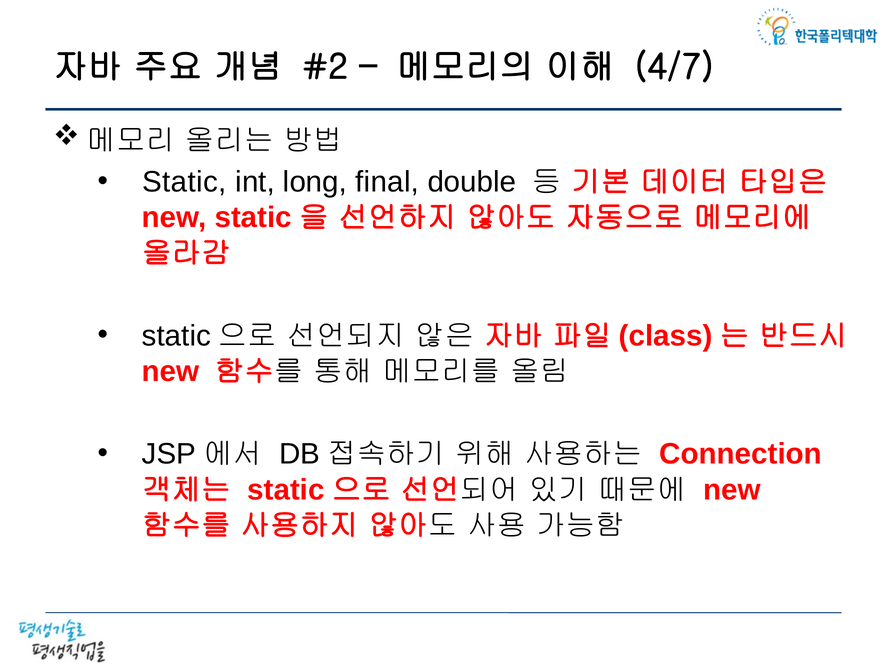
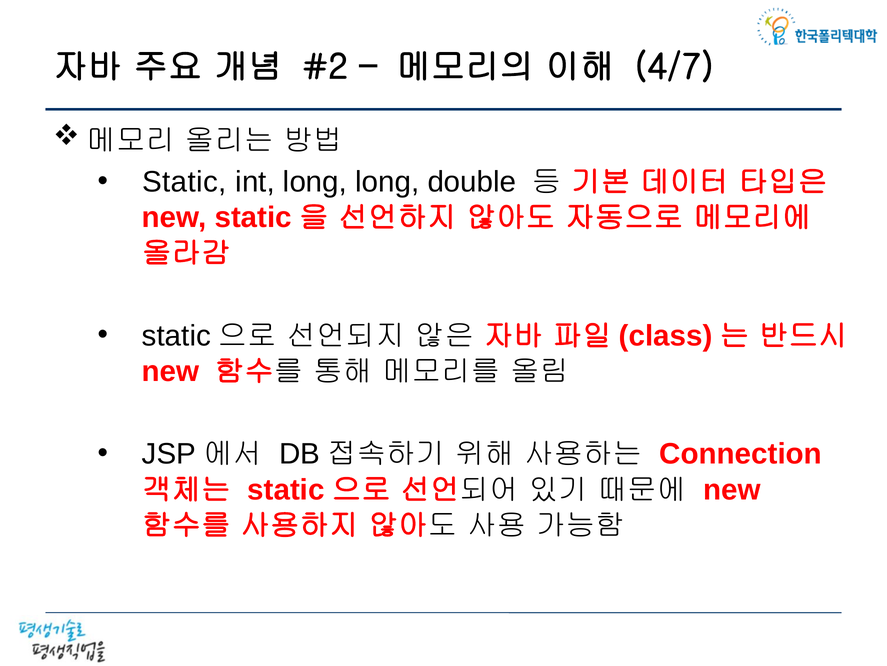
long final: final -> long
